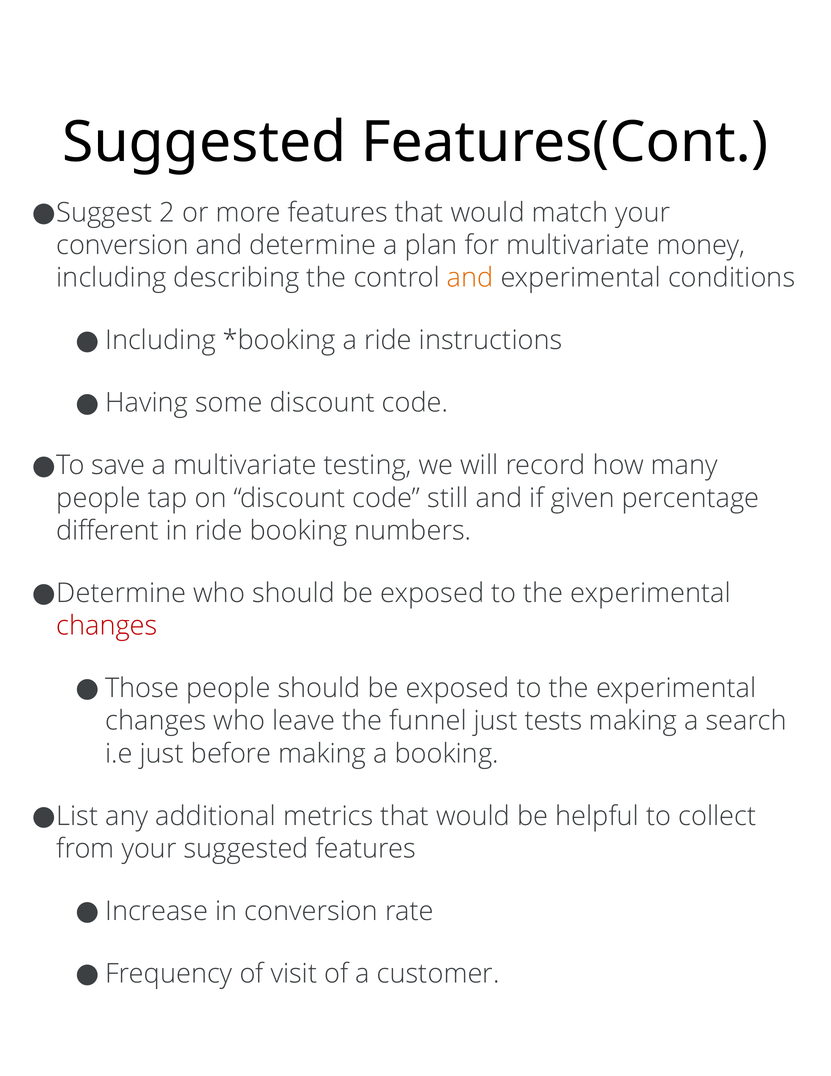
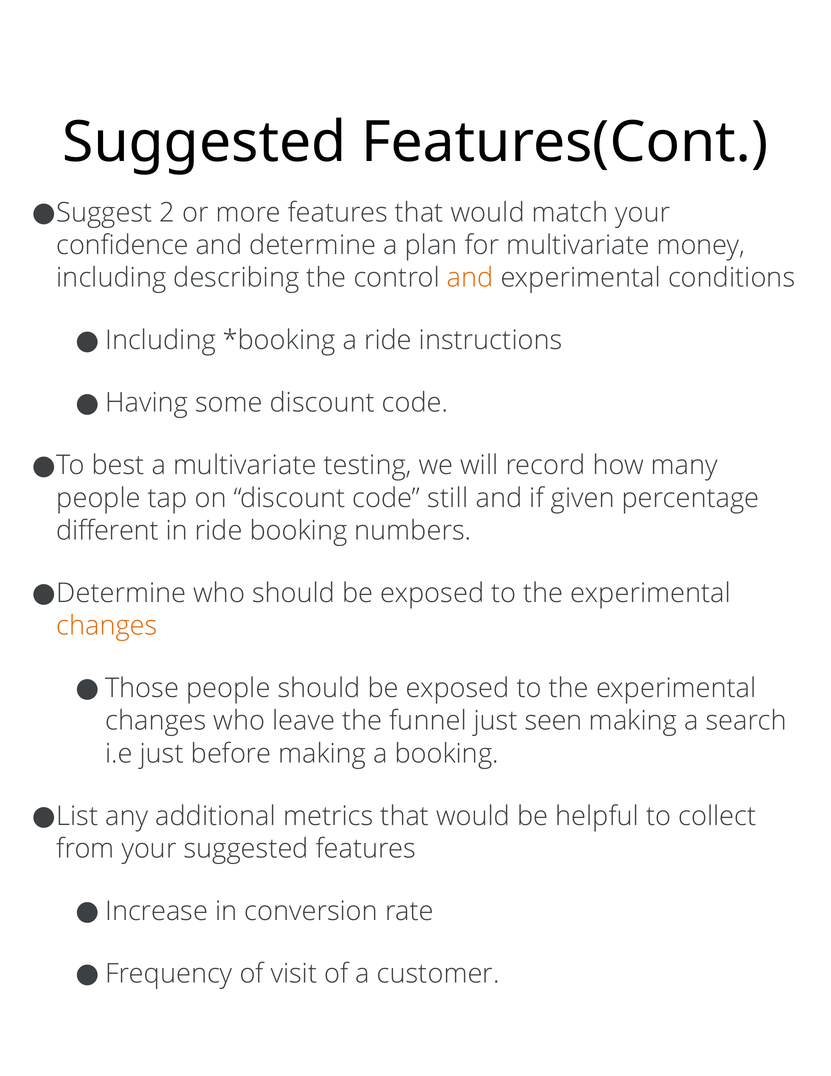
conversion at (123, 245): conversion -> confidence
save: save -> best
changes at (107, 625) colour: red -> orange
tests: tests -> seen
